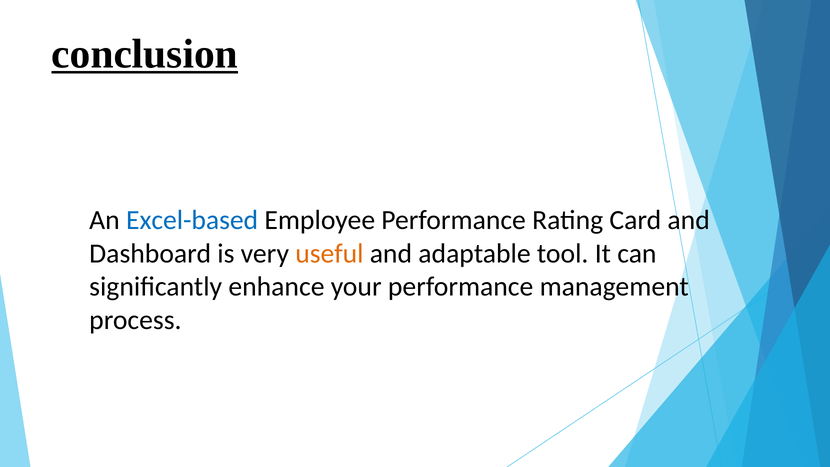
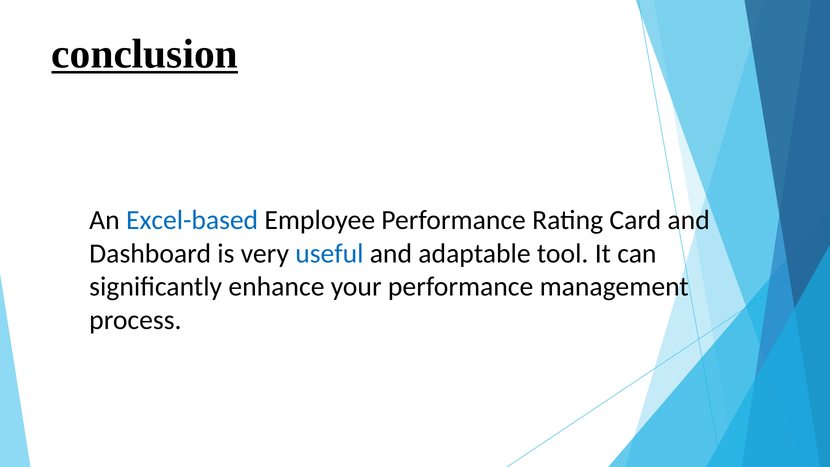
useful colour: orange -> blue
